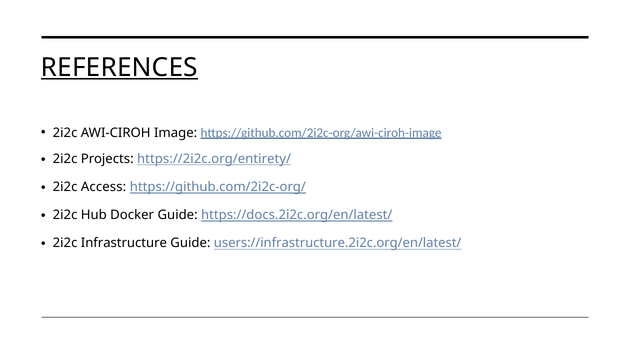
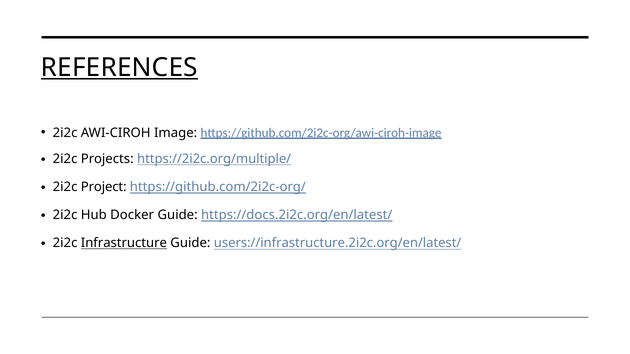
https://2i2c.org/entirety/: https://2i2c.org/entirety/ -> https://2i2c.org/multiple/
Access: Access -> Project
Infrastructure underline: none -> present
